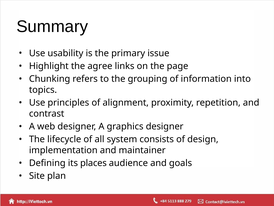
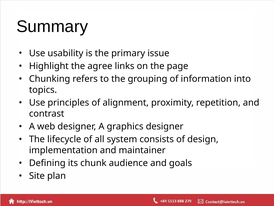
places: places -> chunk
